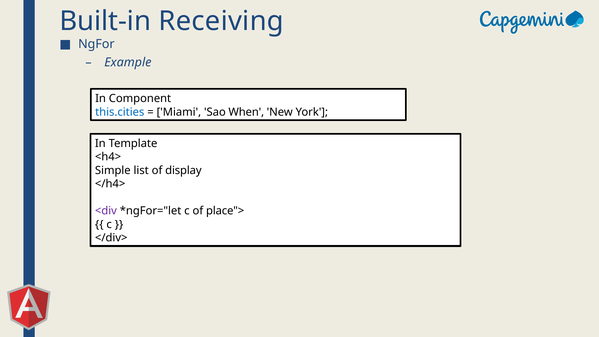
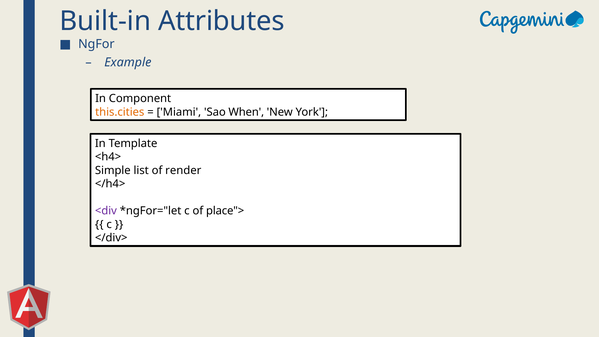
Receiving: Receiving -> Attributes
this.cities colour: blue -> orange
display: display -> render
